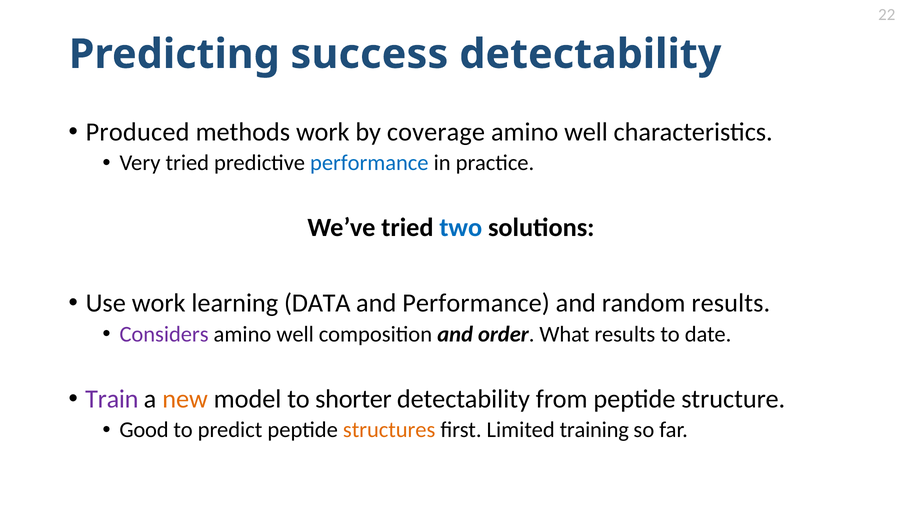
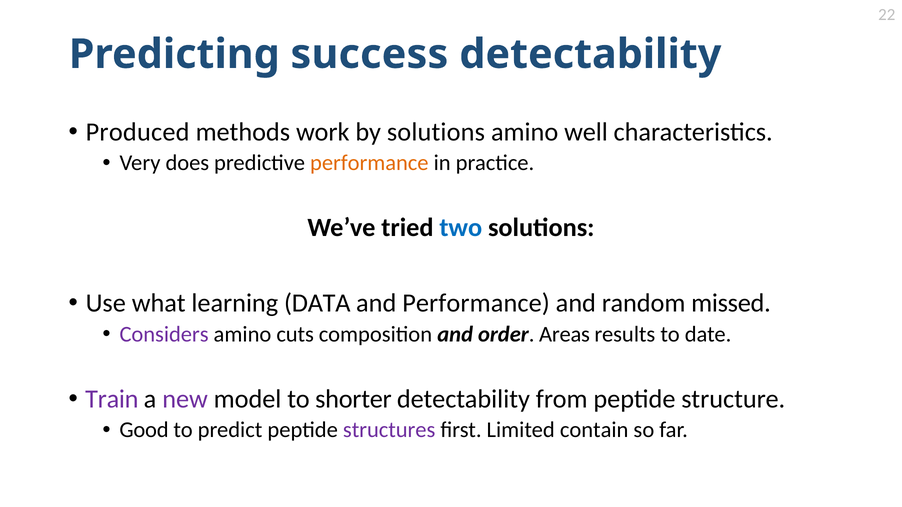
by coverage: coverage -> solutions
Very tried: tried -> does
performance at (369, 163) colour: blue -> orange
Use work: work -> what
random results: results -> missed
well at (295, 334): well -> cuts
What: What -> Areas
new colour: orange -> purple
structures colour: orange -> purple
training: training -> contain
